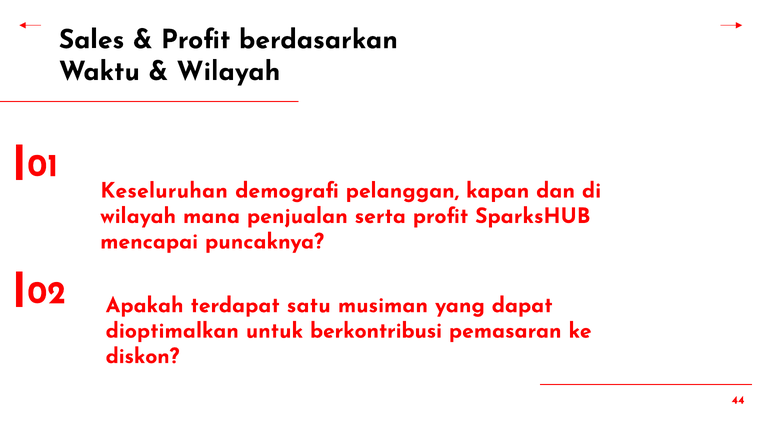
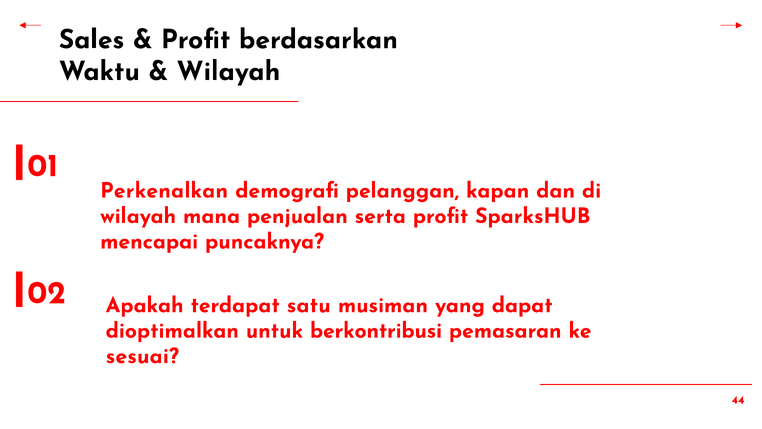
Keseluruhan: Keseluruhan -> Perkenalkan
diskon: diskon -> sesuai
